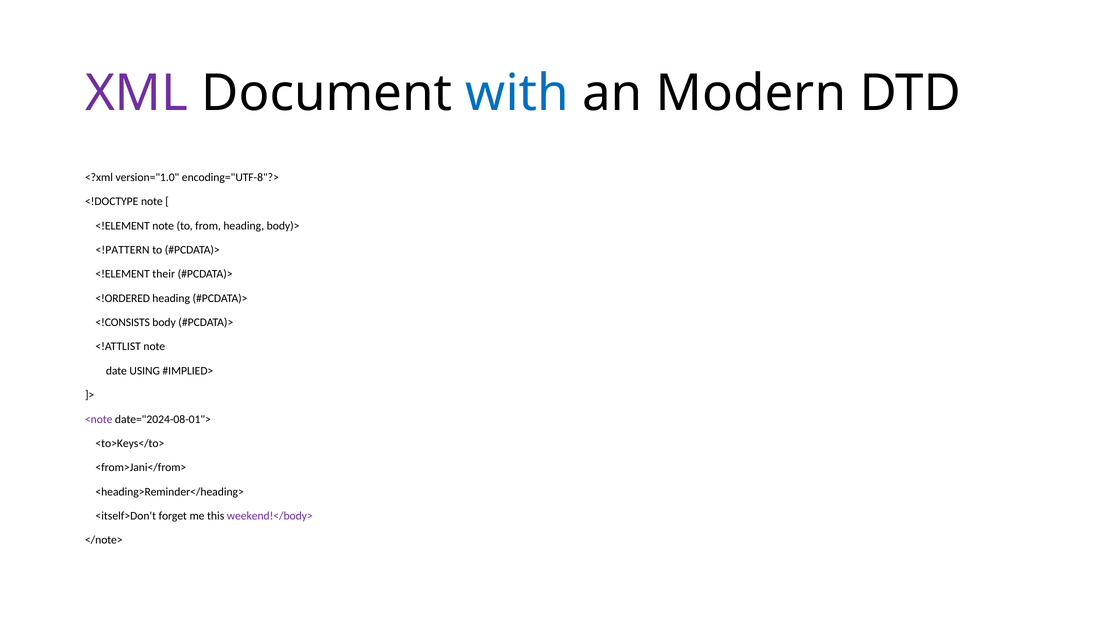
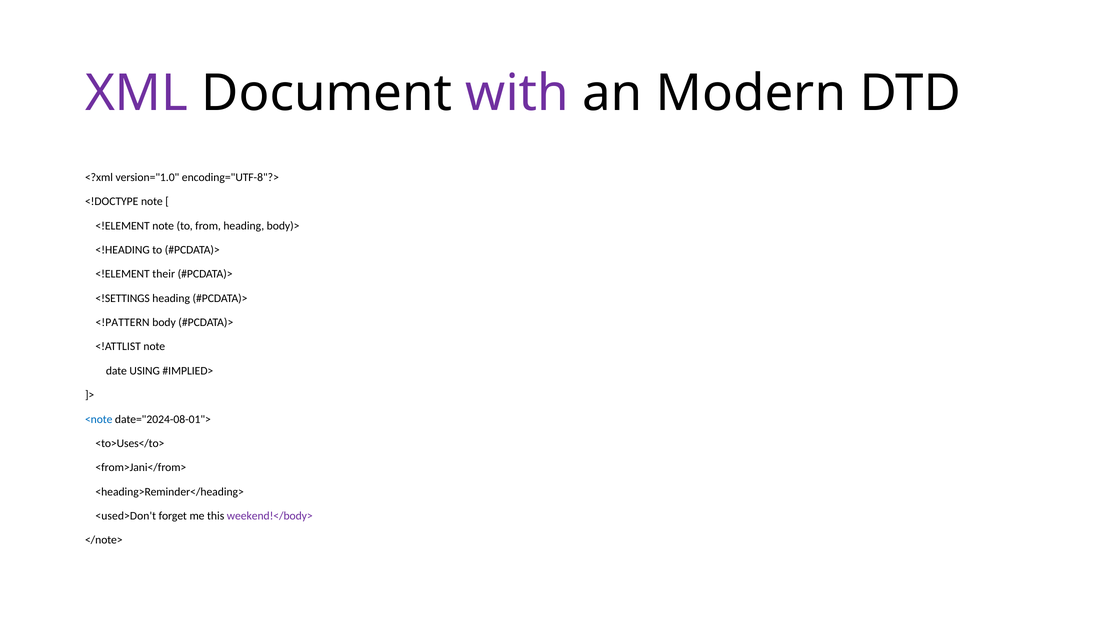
with colour: blue -> purple
<!PATTERN: <!PATTERN -> <!HEADING
<!ORDERED: <!ORDERED -> <!SETTINGS
<!CONSISTS: <!CONSISTS -> <!PATTERN
<note colour: purple -> blue
<to>Keys</to>: <to>Keys</to> -> <to>Uses</to>
<itself>Don't: <itself>Don't -> <used>Don't
